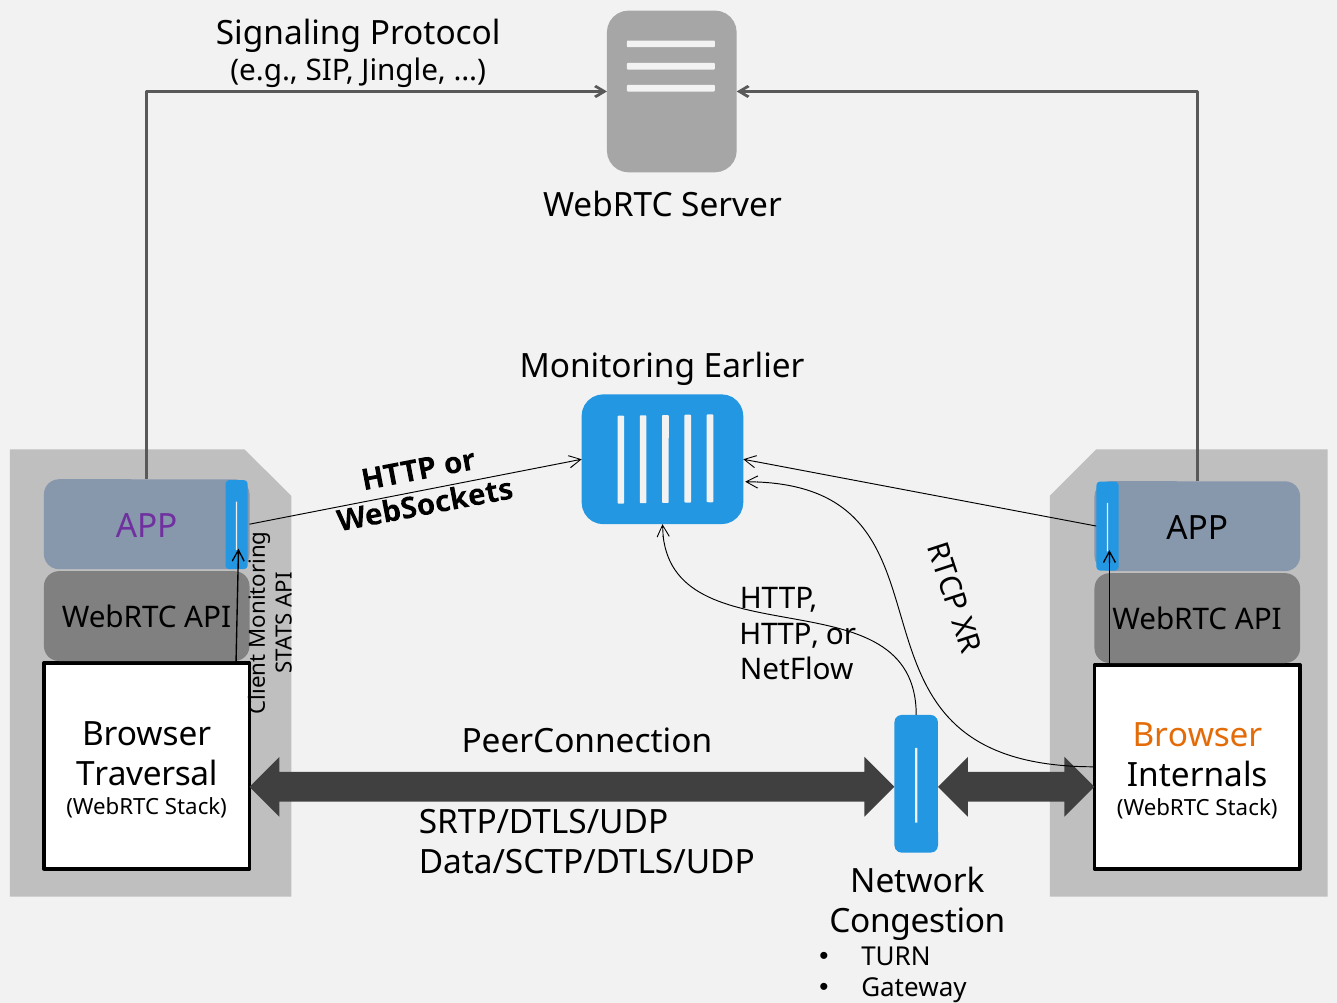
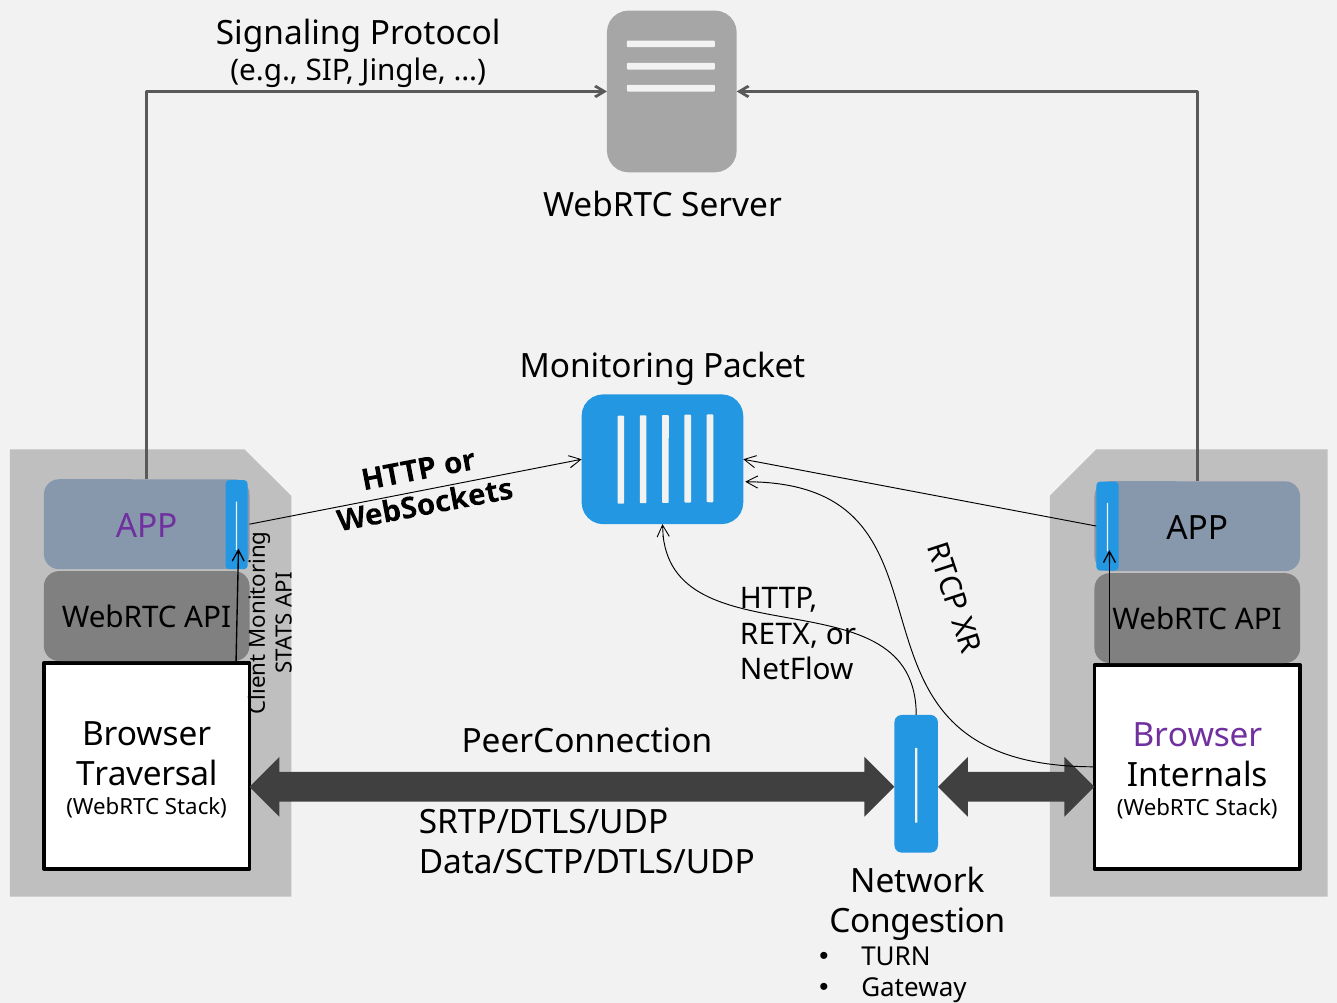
Earlier: Earlier -> Packet
HTTP at (779, 634): HTTP -> RETX
Browser at (1197, 736) colour: orange -> purple
